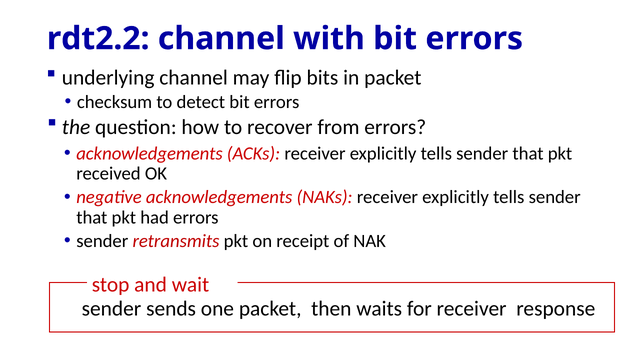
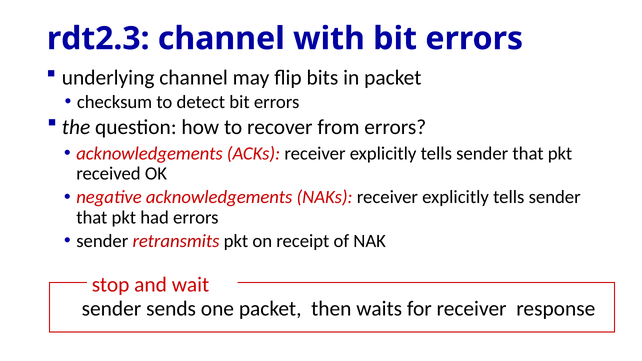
rdt2.2: rdt2.2 -> rdt2.3
